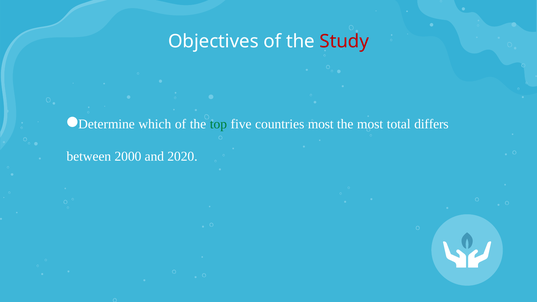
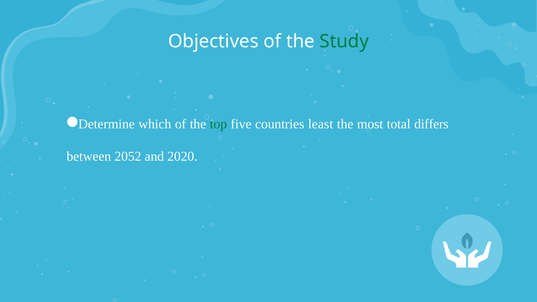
Study colour: red -> green
countries most: most -> least
2000: 2000 -> 2052
